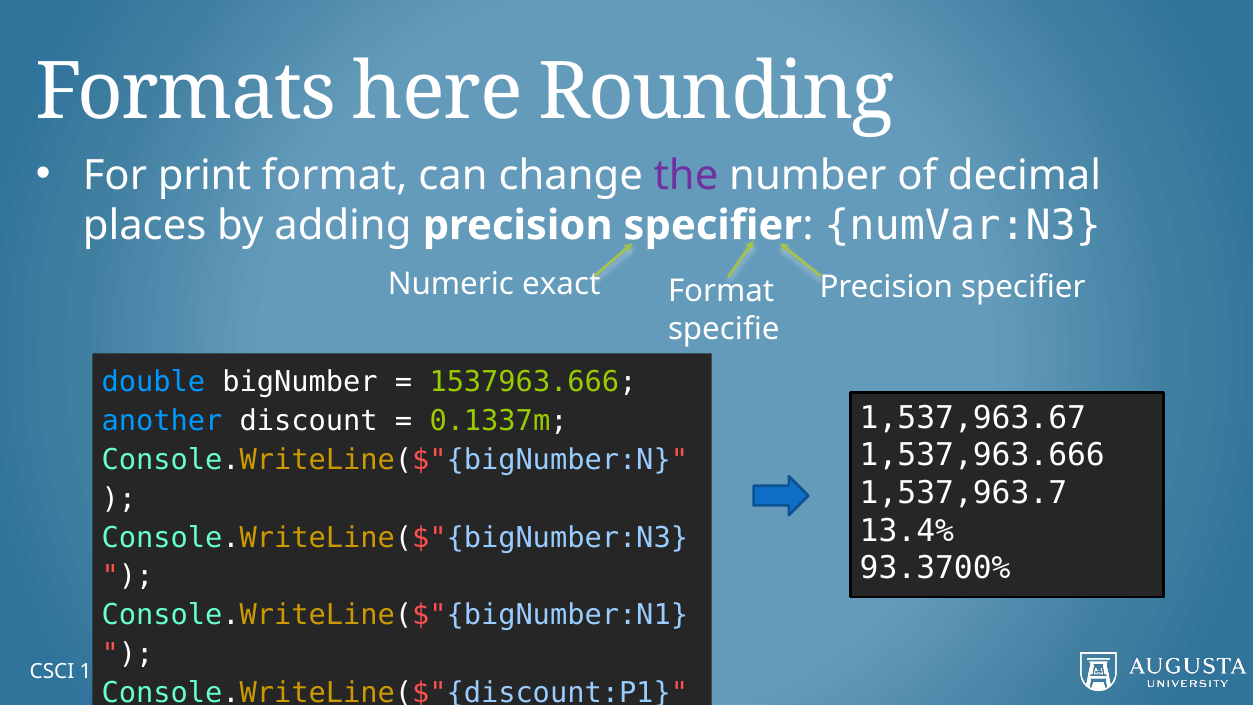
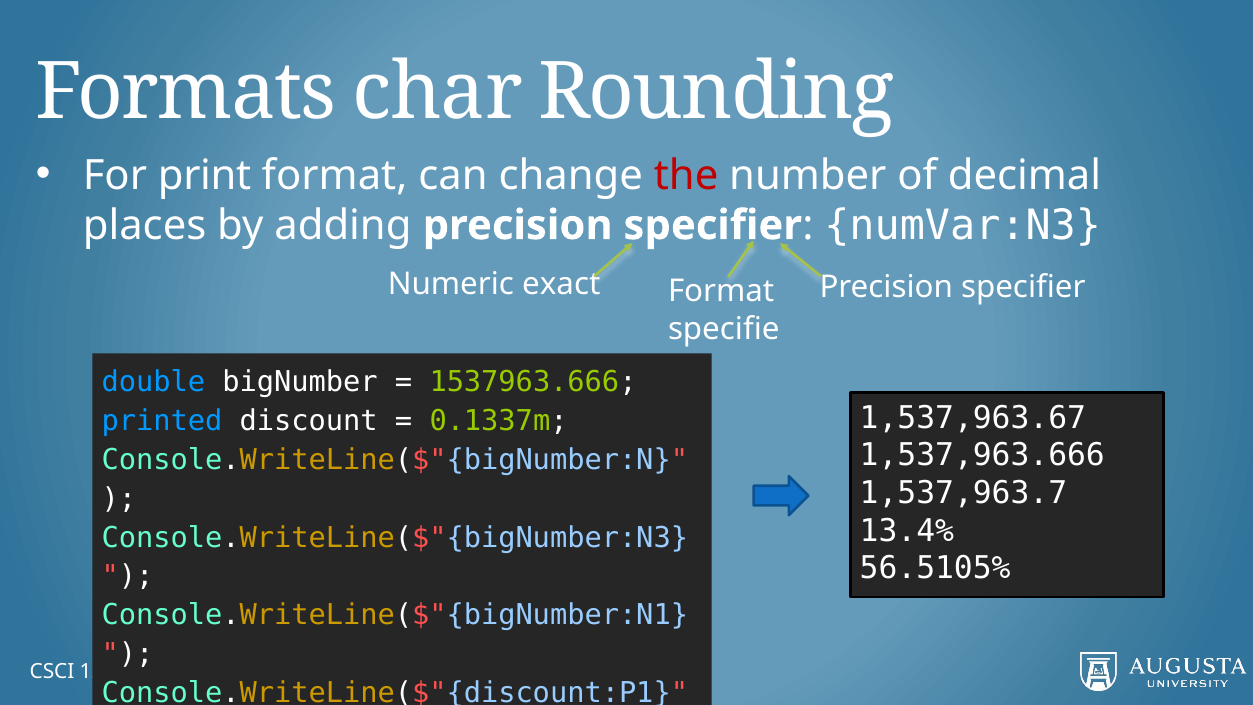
here: here -> char
the colour: purple -> red
another: another -> printed
93.3700%: 93.3700% -> 56.5105%
